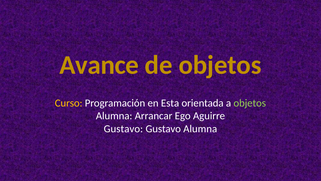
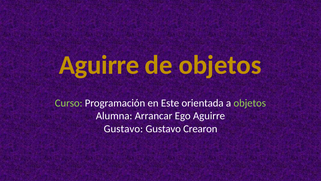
Avance at (99, 65): Avance -> Aguirre
Curso colour: yellow -> light green
Esta: Esta -> Este
Gustavo Alumna: Alumna -> Crearon
